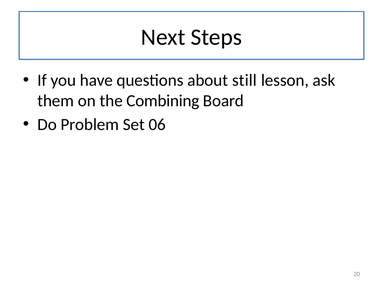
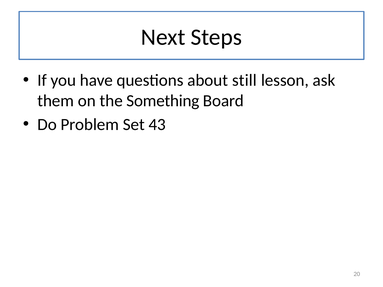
Combining: Combining -> Something
06: 06 -> 43
